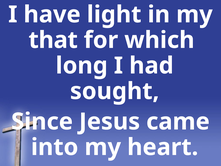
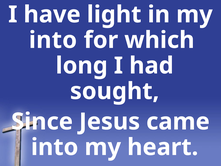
that at (53, 40): that -> into
